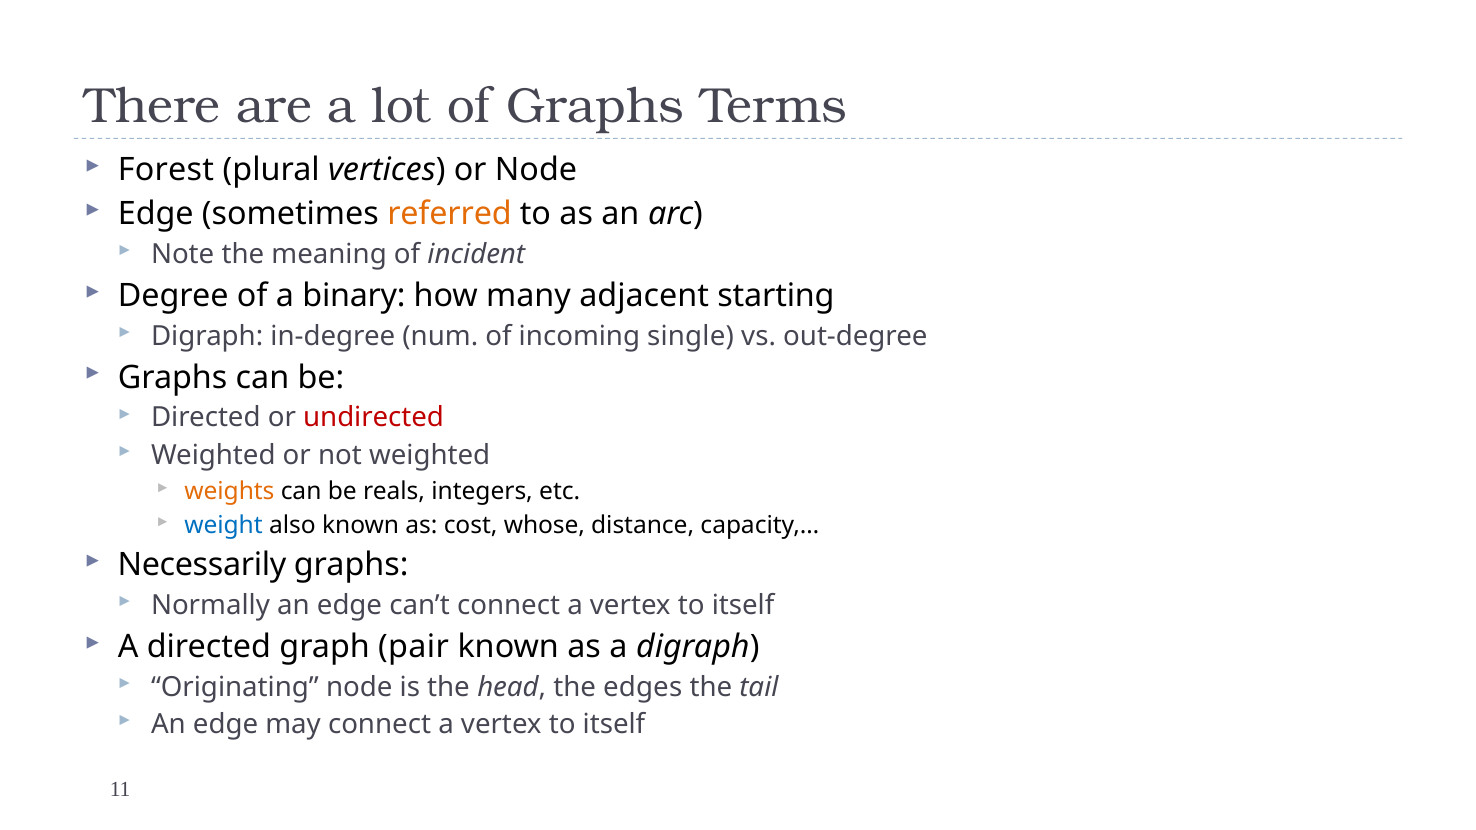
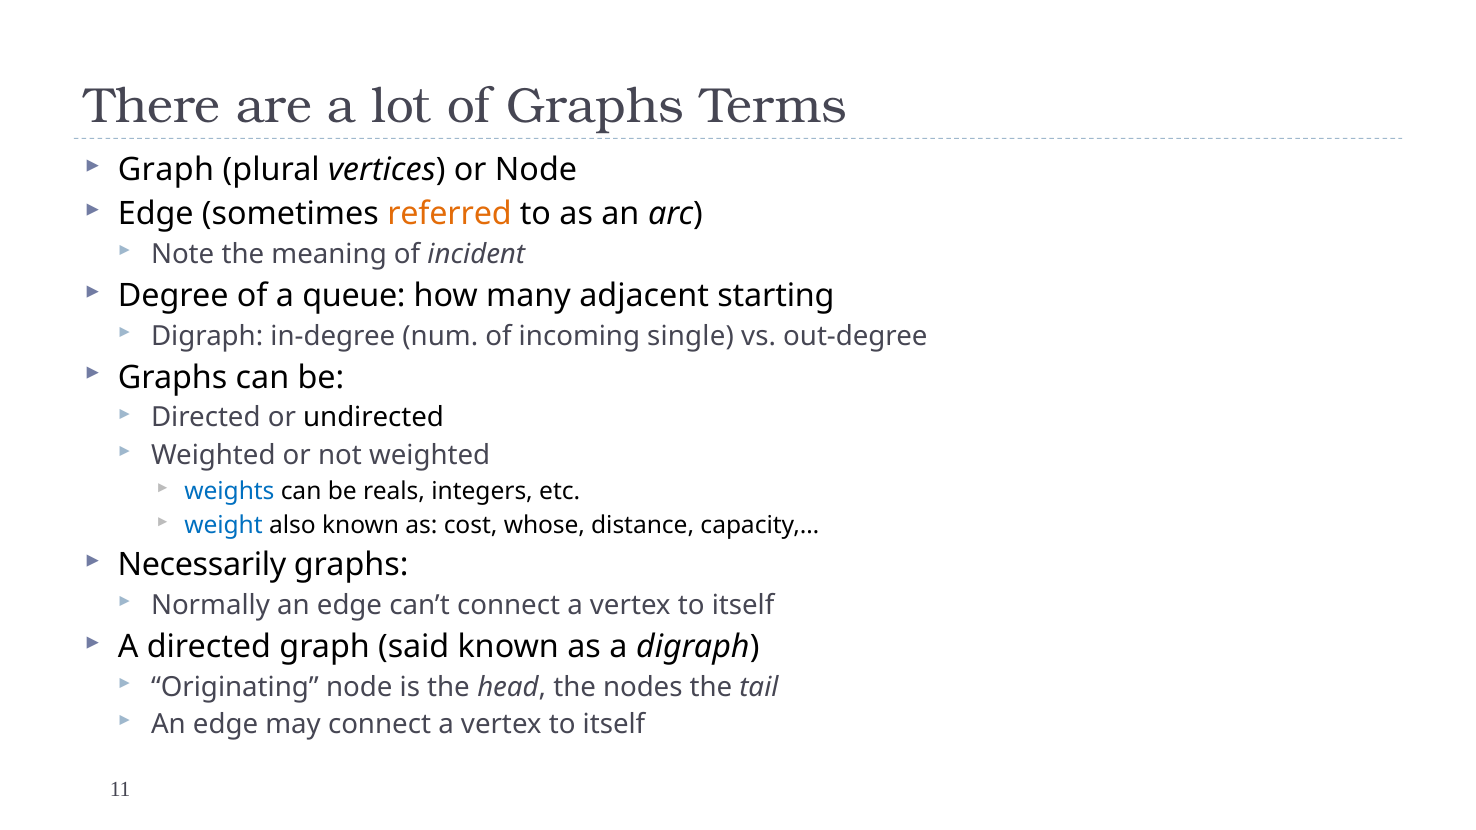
Forest at (166, 170): Forest -> Graph
binary: binary -> queue
undirected colour: red -> black
weights colour: orange -> blue
pair: pair -> said
edges: edges -> nodes
